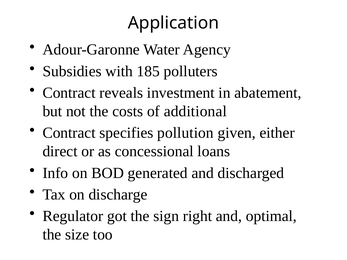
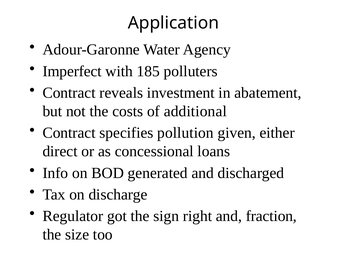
Subsidies: Subsidies -> Imperfect
optimal: optimal -> fraction
